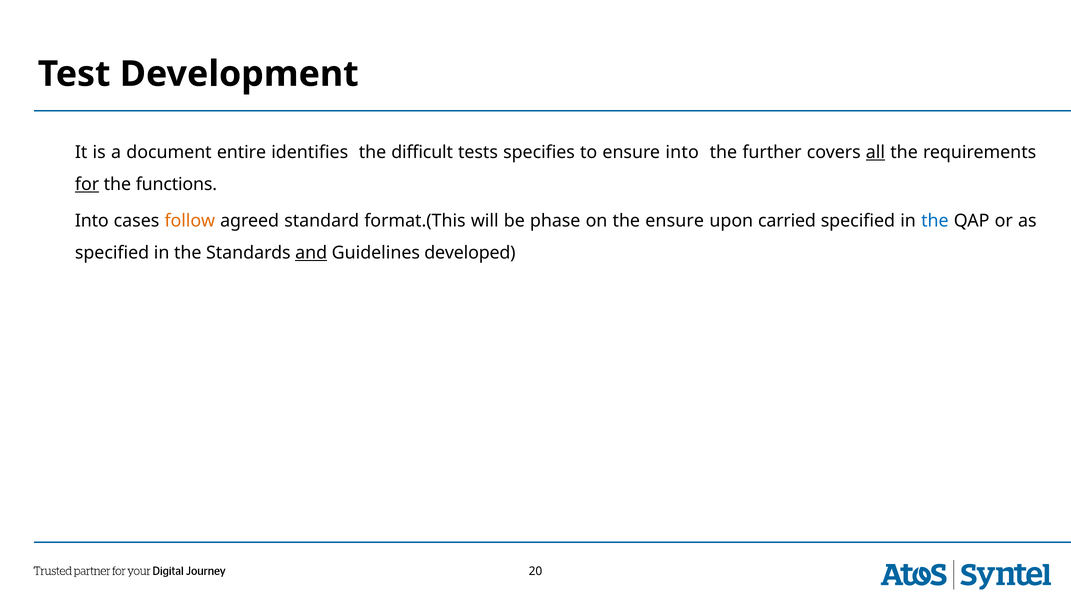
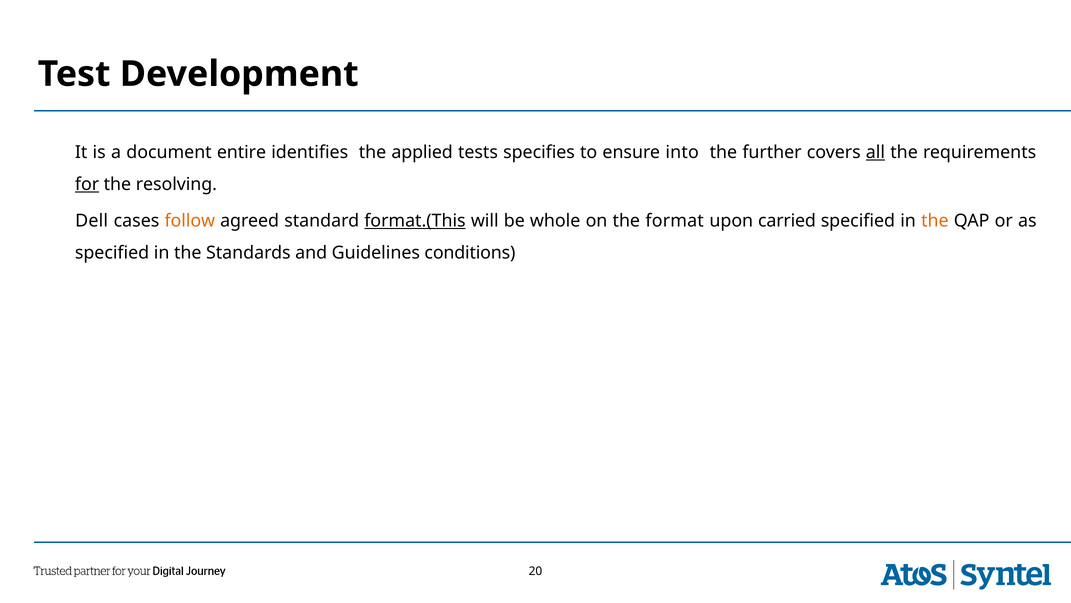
difficult: difficult -> applied
functions: functions -> resolving
Into at (92, 221): Into -> Dell
format.(This underline: none -> present
phase: phase -> whole
the ensure: ensure -> format
the at (935, 221) colour: blue -> orange
and underline: present -> none
developed: developed -> conditions
